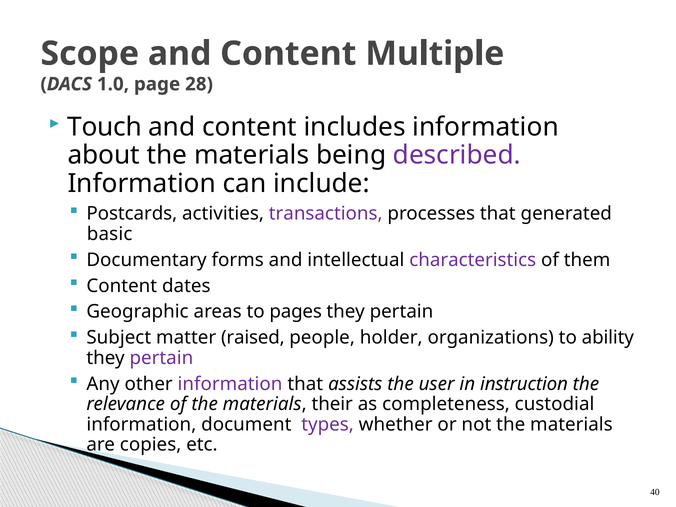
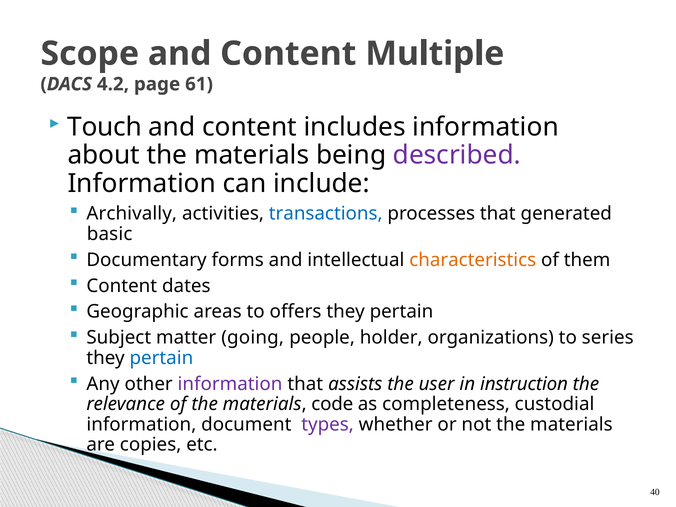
1.0: 1.0 -> 4.2
28: 28 -> 61
Postcards: Postcards -> Archivally
transactions colour: purple -> blue
characteristics colour: purple -> orange
pages: pages -> offers
raised: raised -> going
ability: ability -> series
pertain at (161, 358) colour: purple -> blue
their: their -> code
